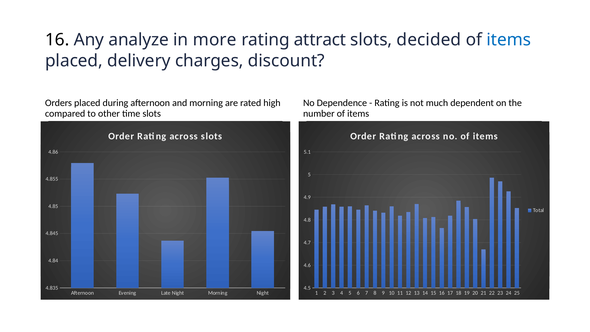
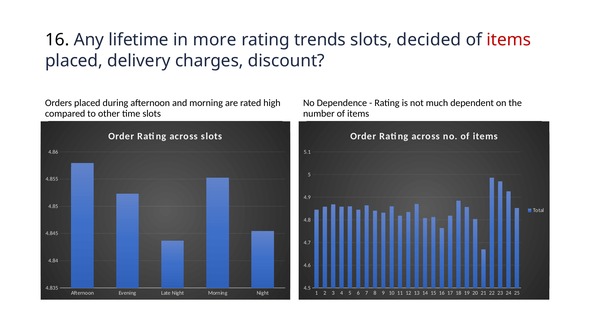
analyze: analyze -> lifetime
attract: attract -> trends
items at (509, 40) colour: blue -> red
